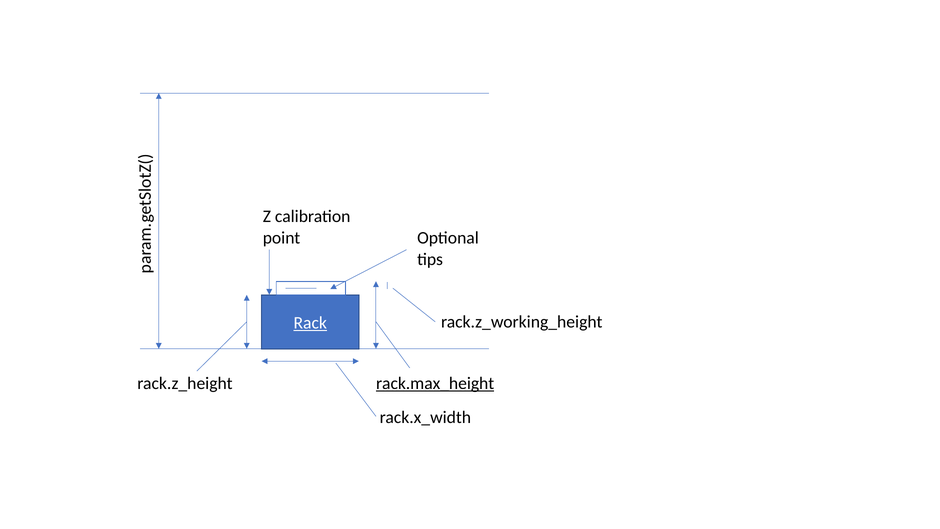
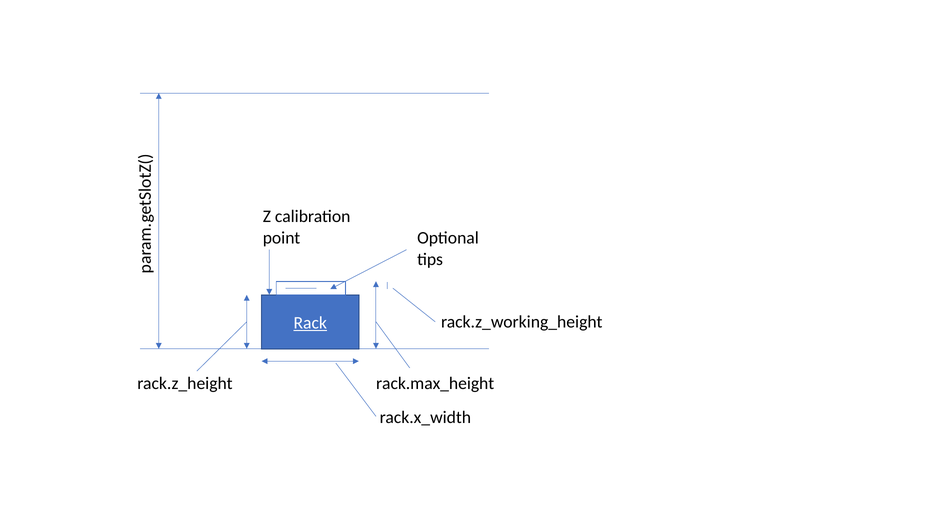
rack.max_height underline: present -> none
